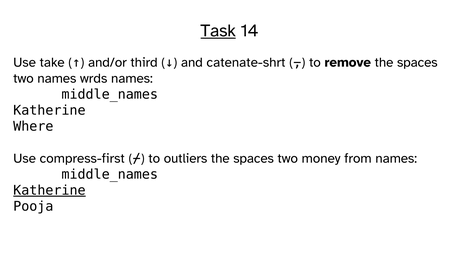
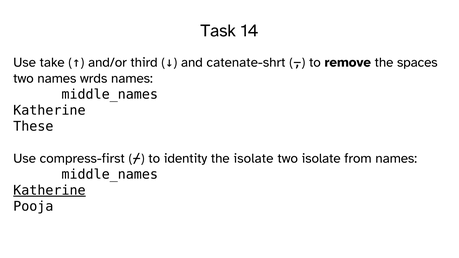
Task underline: present -> none
Where: Where -> These
outliers: outliers -> identity
spaces at (254, 159): spaces -> isolate
two money: money -> isolate
